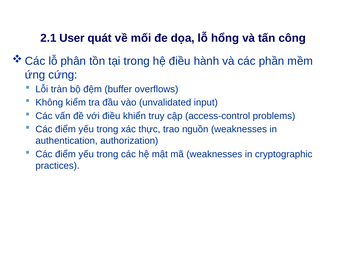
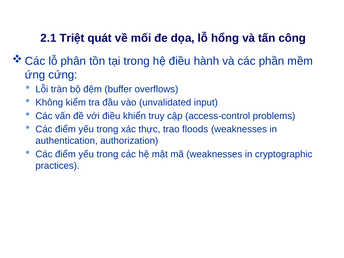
User: User -> Triệt
nguồn: nguồn -> floods
